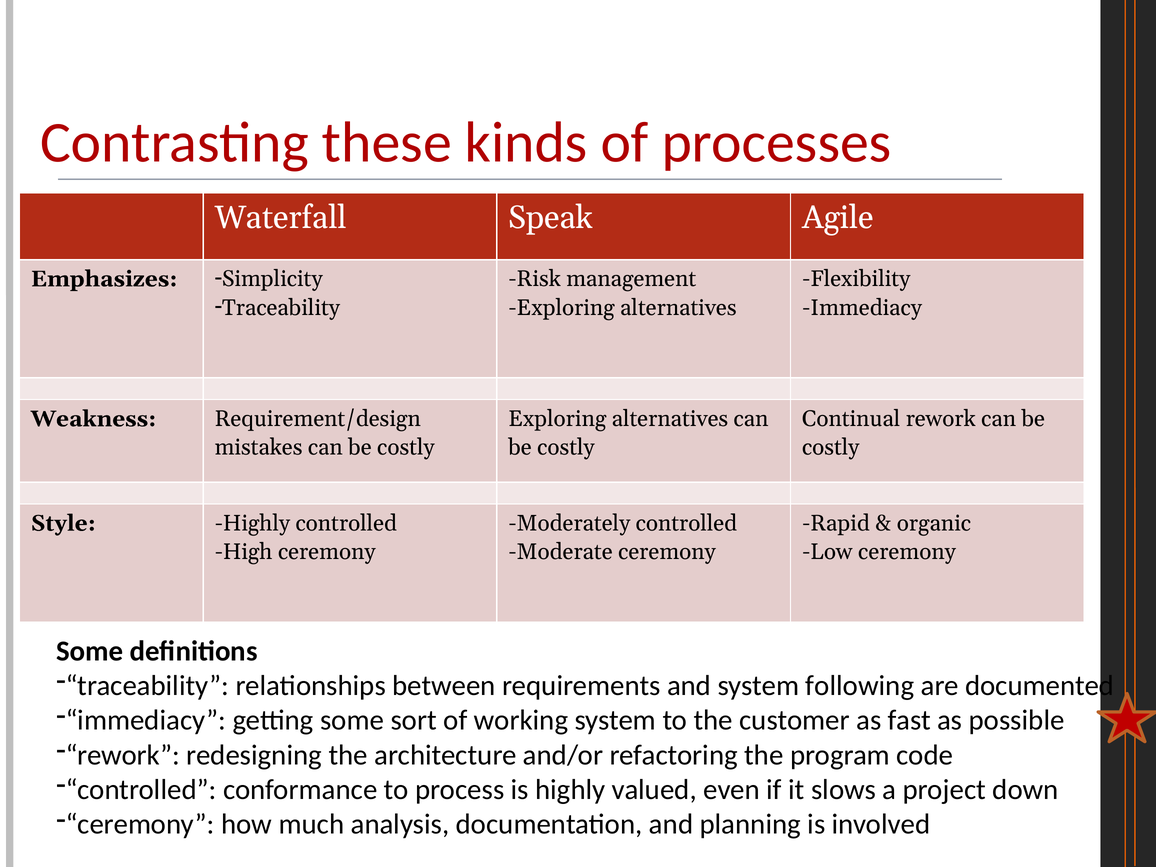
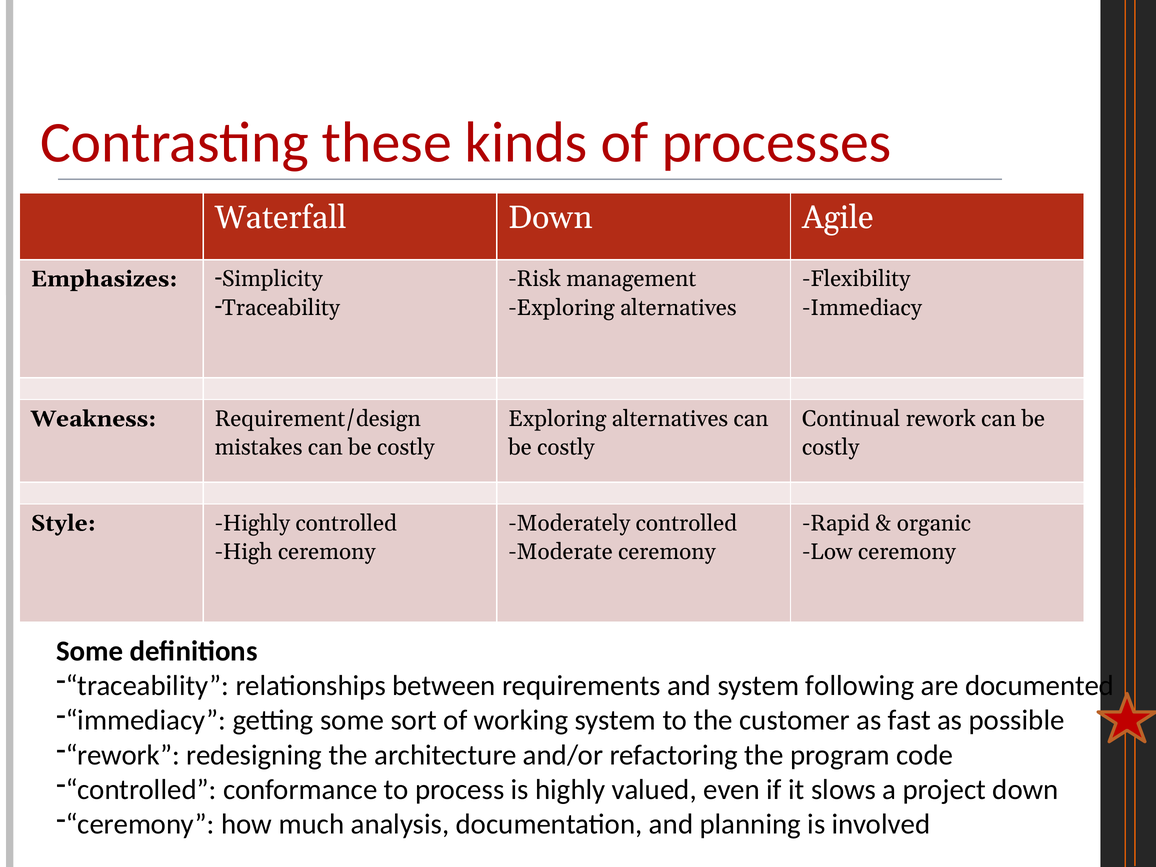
Waterfall Speak: Speak -> Down
